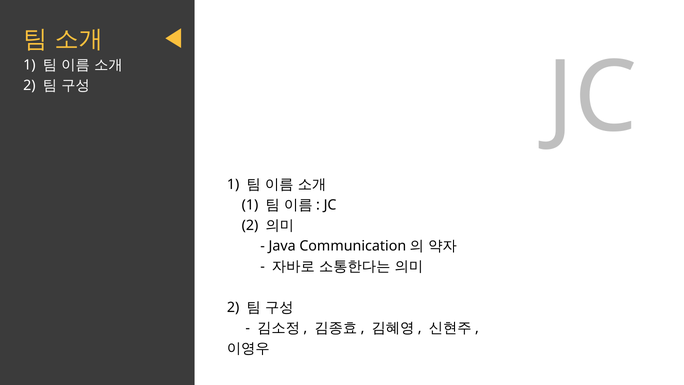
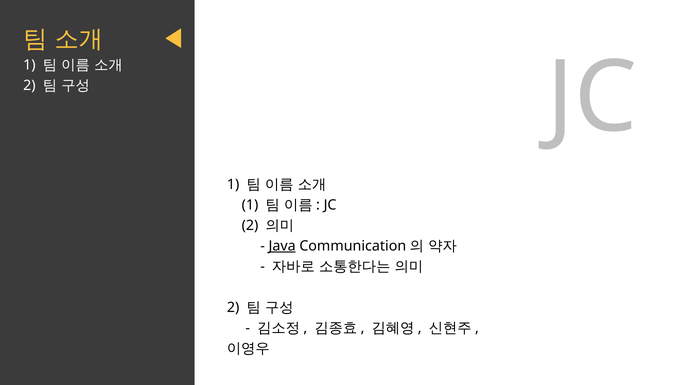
Java underline: none -> present
